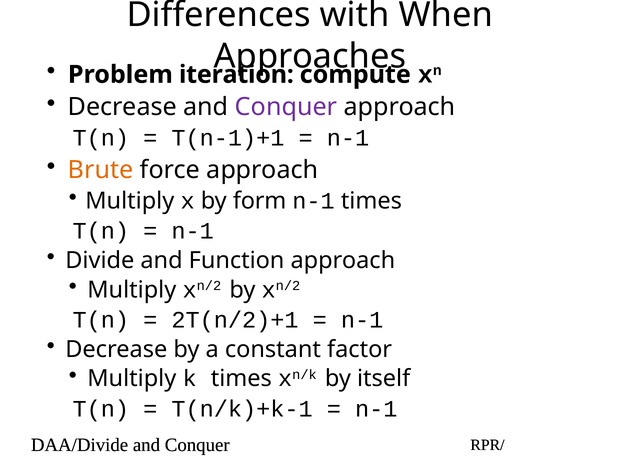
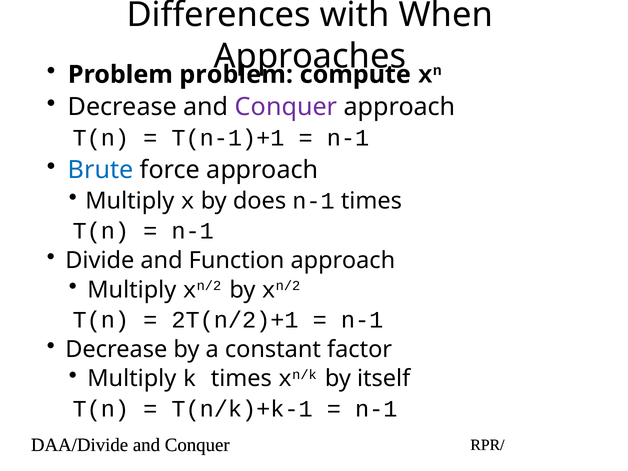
Problem iteration: iteration -> problem
Brute colour: orange -> blue
form: form -> does
